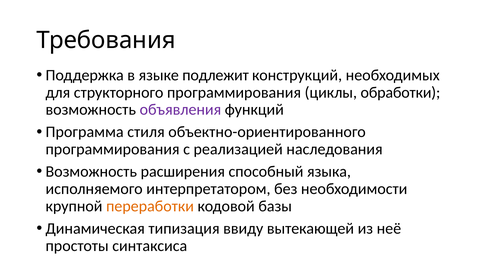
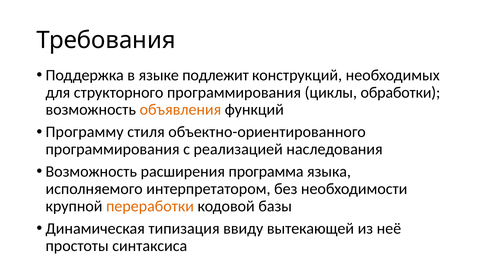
объявления colour: purple -> orange
Программа: Программа -> Программу
способный: способный -> программа
